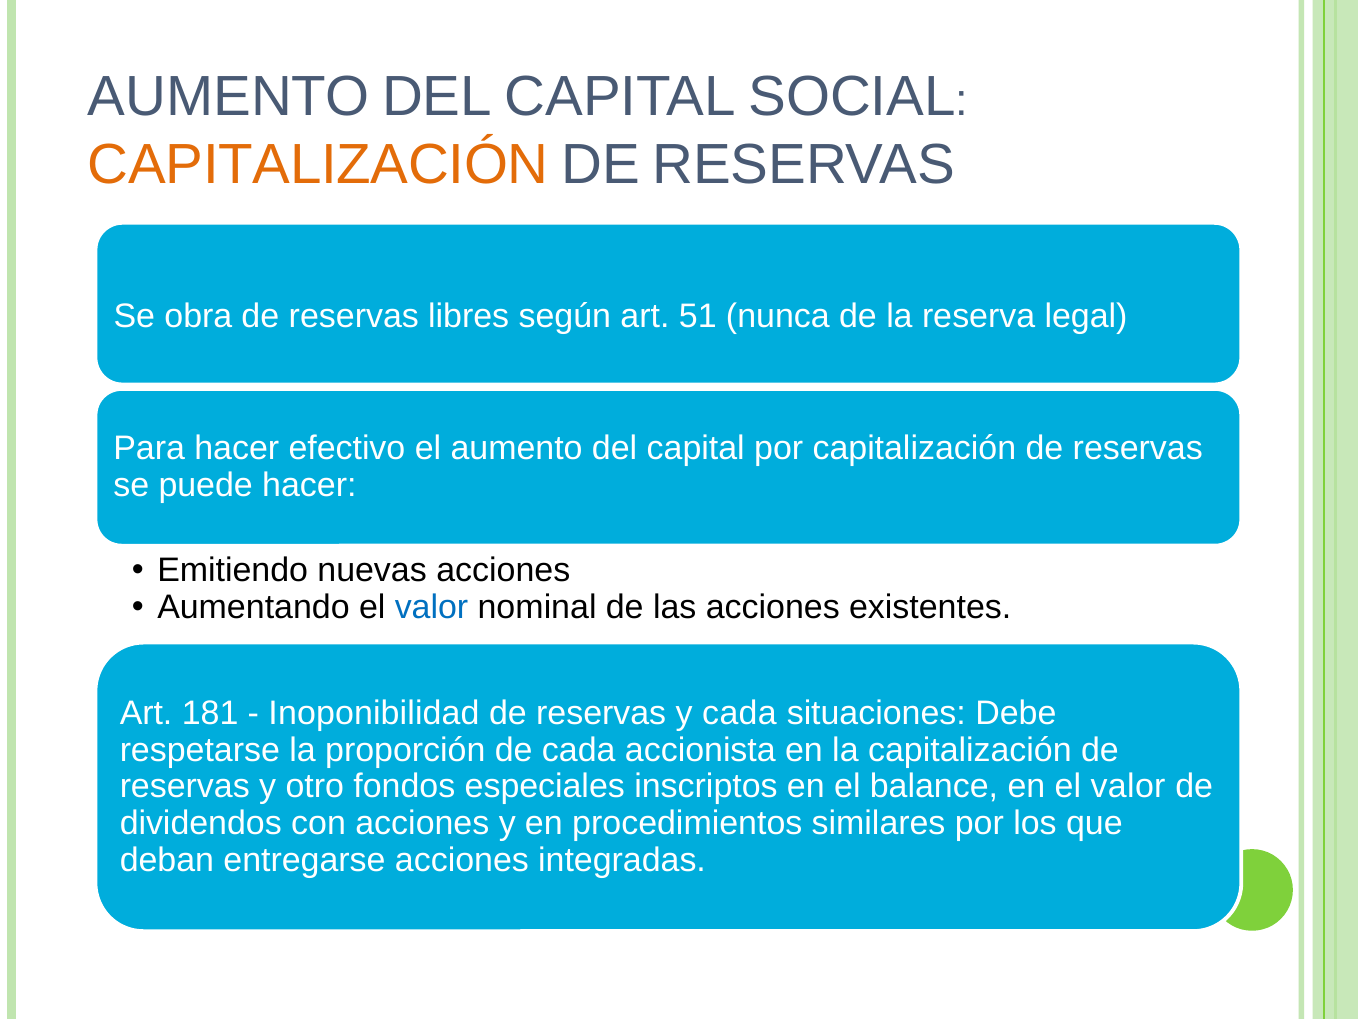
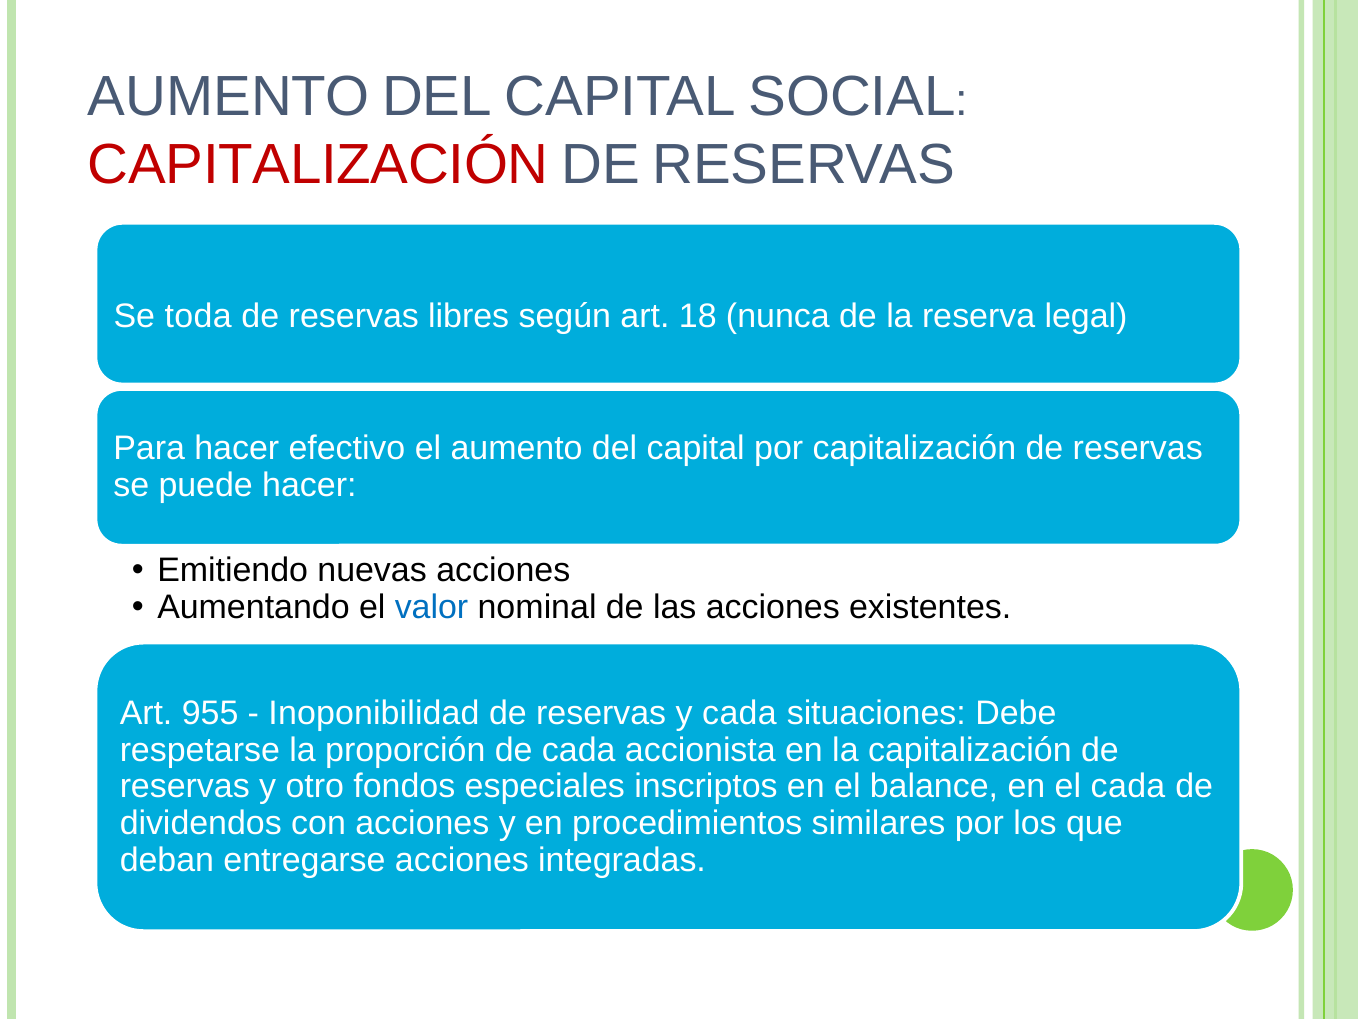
CAPITALIZACIÓN at (318, 165) colour: orange -> red
obra: obra -> toda
51: 51 -> 18
181: 181 -> 955
en el valor: valor -> cada
